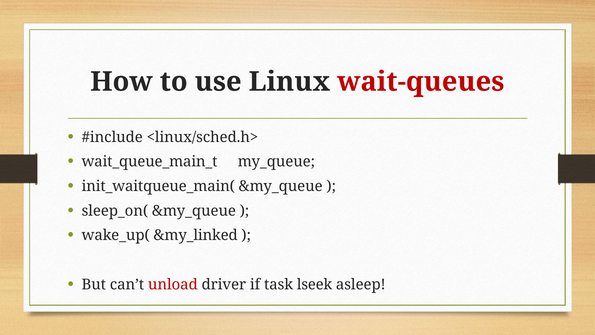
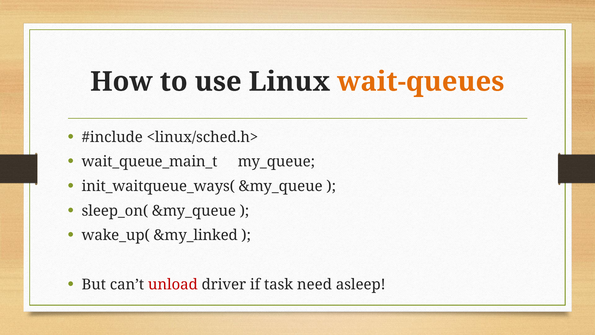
wait-queues colour: red -> orange
init_waitqueue_main(: init_waitqueue_main( -> init_waitqueue_ways(
lseek: lseek -> need
